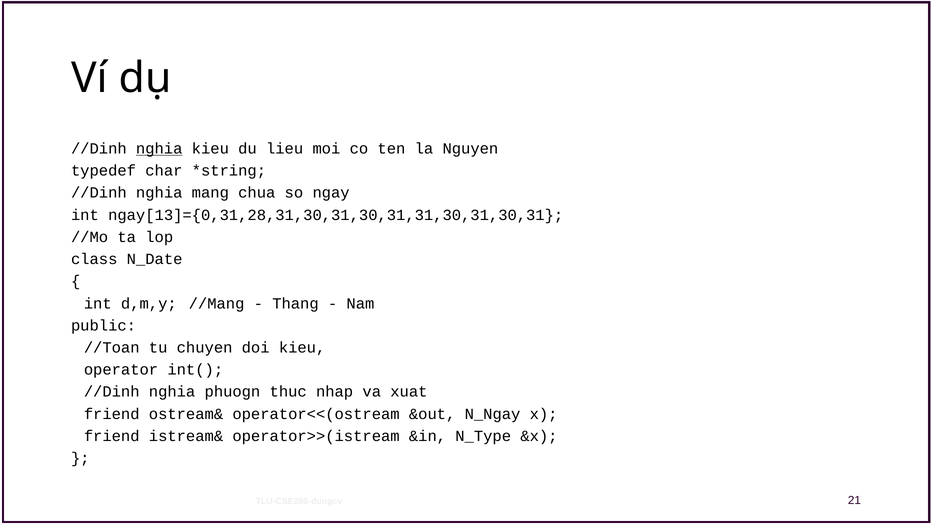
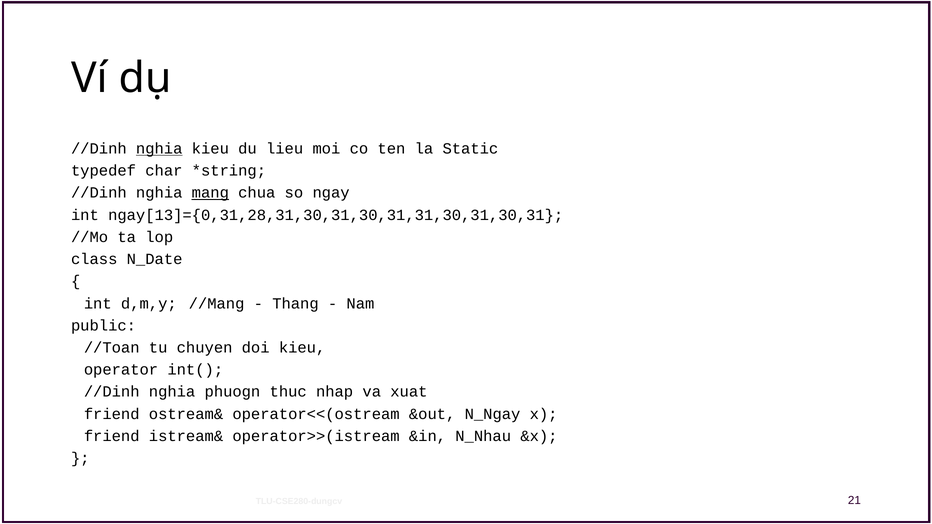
Nguyen: Nguyen -> Static
mang underline: none -> present
N_Type: N_Type -> N_Nhau
